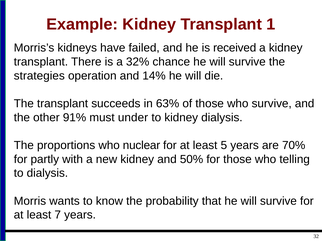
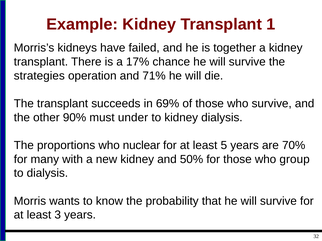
received: received -> together
32%: 32% -> 17%
14%: 14% -> 71%
63%: 63% -> 69%
91%: 91% -> 90%
partly: partly -> many
telling: telling -> group
7: 7 -> 3
